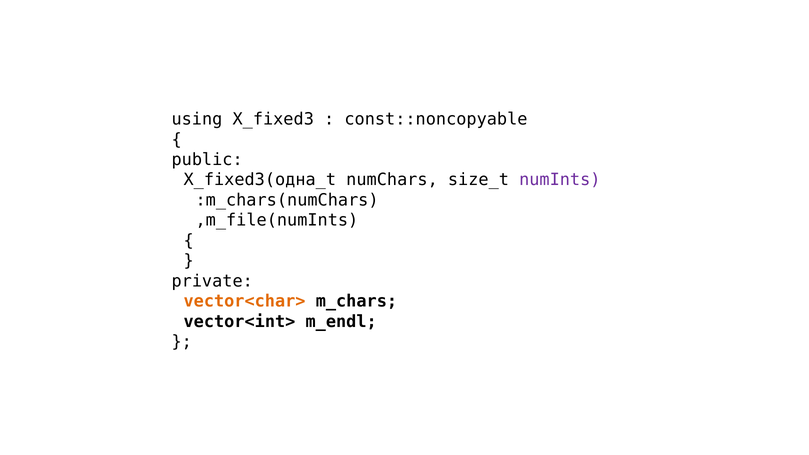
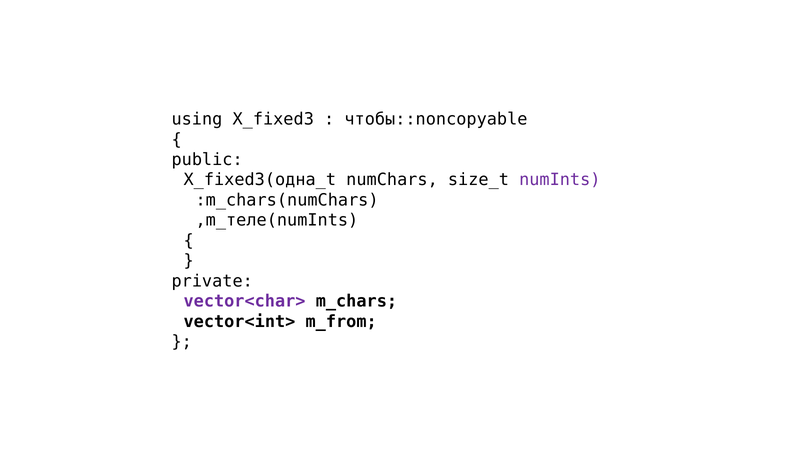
const::noncopyable: const::noncopyable -> чтобы::noncopyable
,m_file(numInts: ,m_file(numInts -> ,m_теле(numInts
vector<char> colour: orange -> purple
m_endl: m_endl -> m_from
